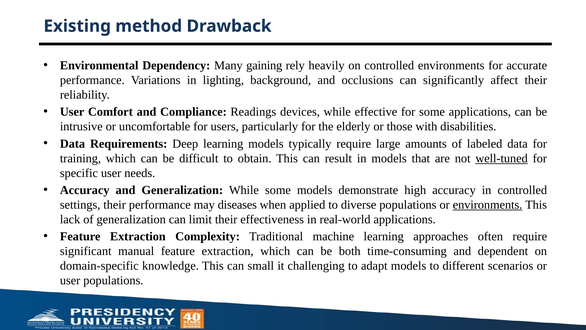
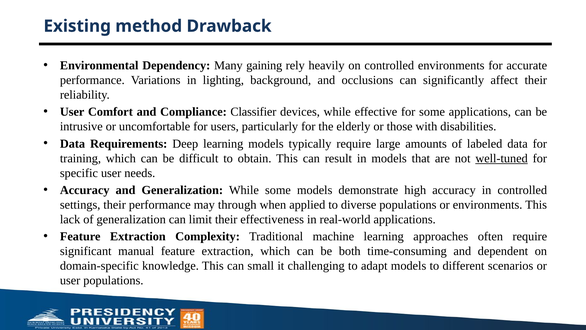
Readings: Readings -> Classifier
diseases: diseases -> through
environments at (488, 205) underline: present -> none
